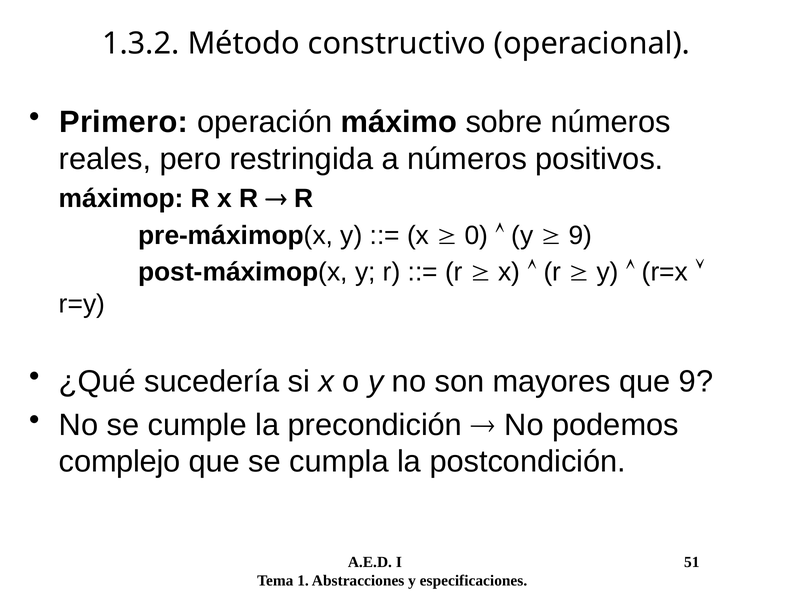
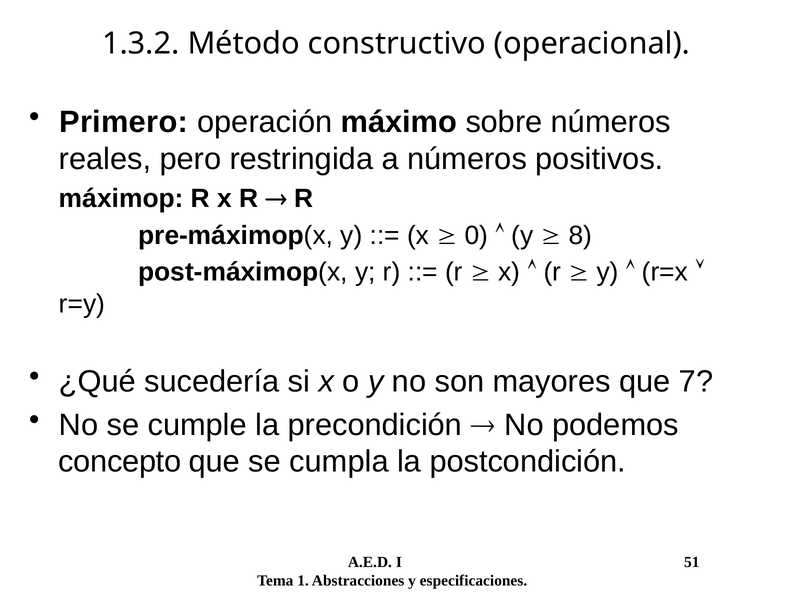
9 at (581, 235): 9 -> 8
que 9: 9 -> 7
complejo: complejo -> concepto
